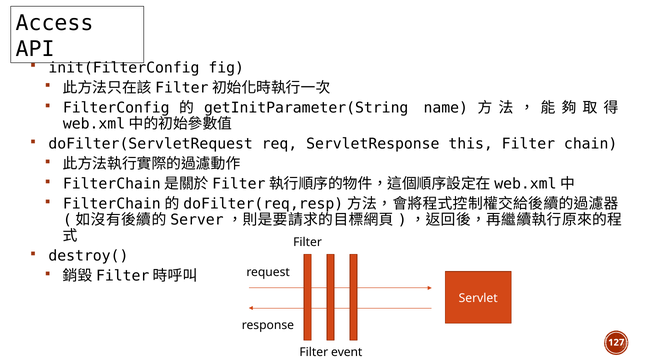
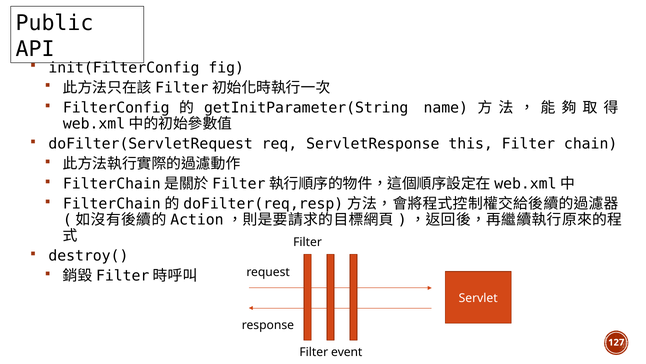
Access: Access -> Public
Server: Server -> Action
